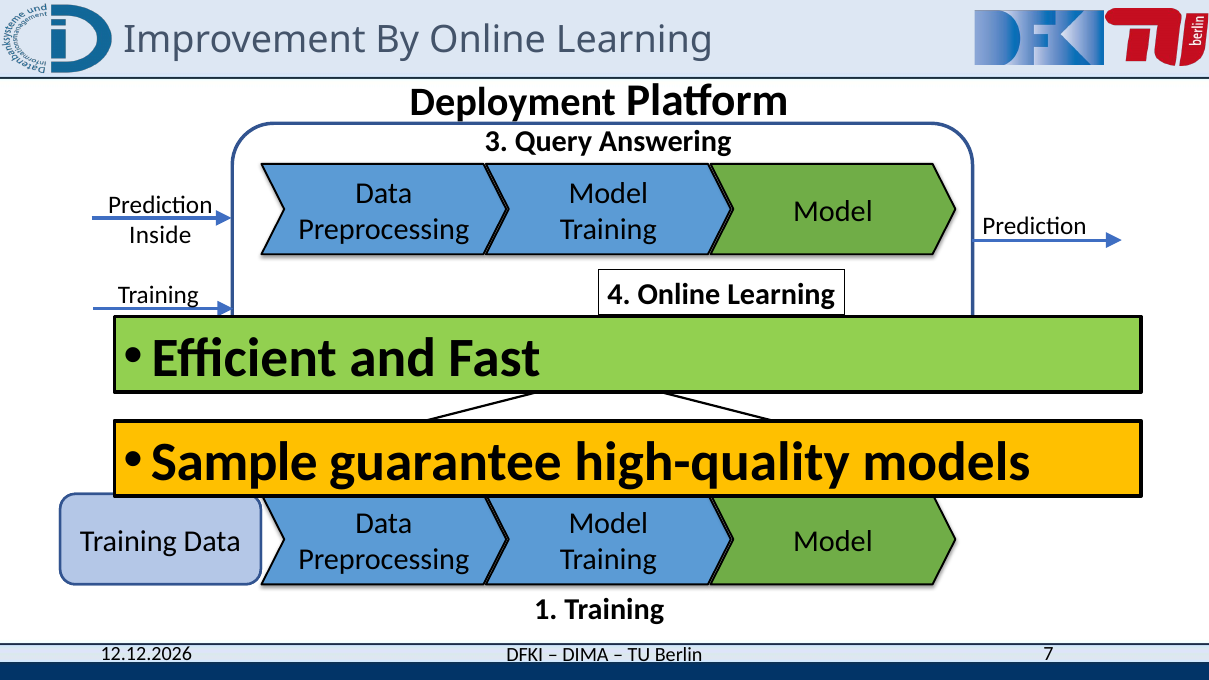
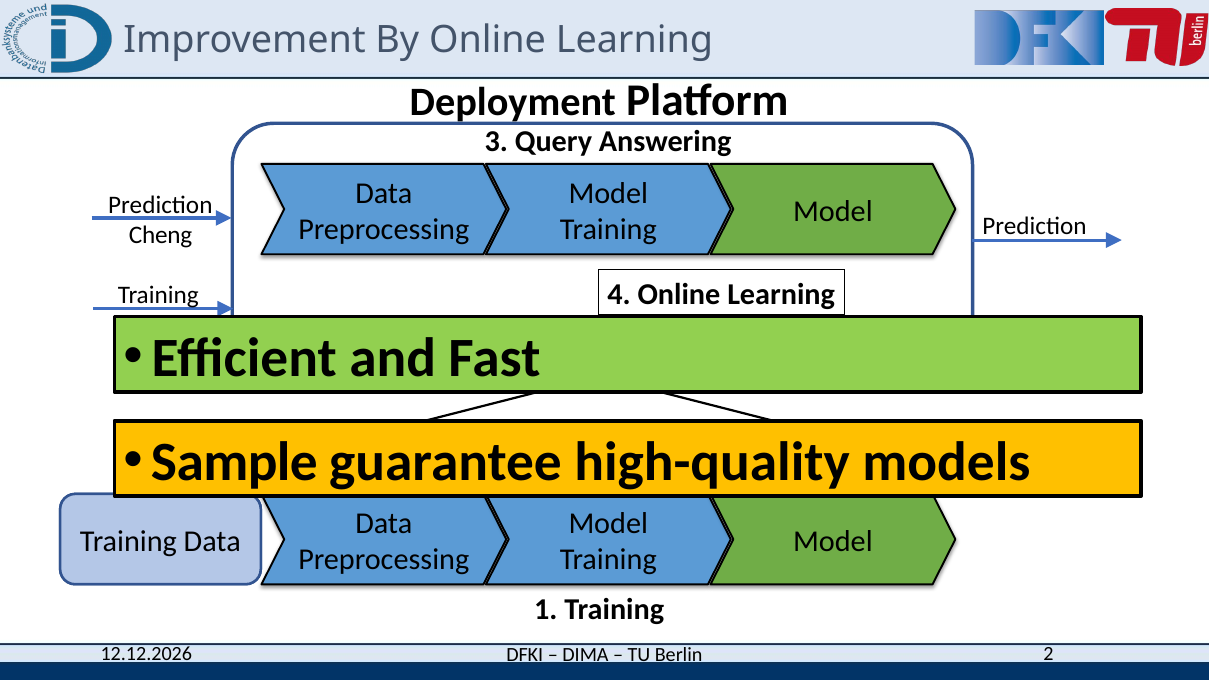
Inside: Inside -> Cheng
7 at (1048, 654): 7 -> 2
